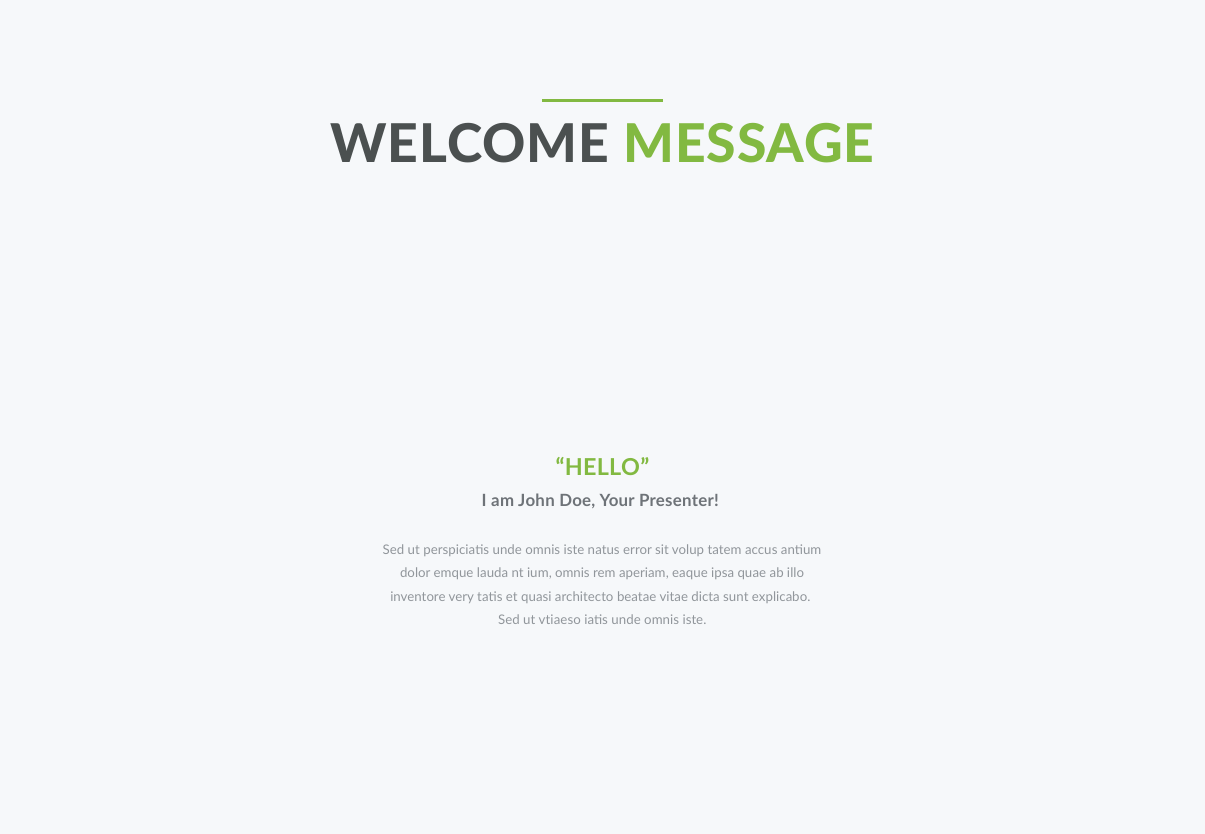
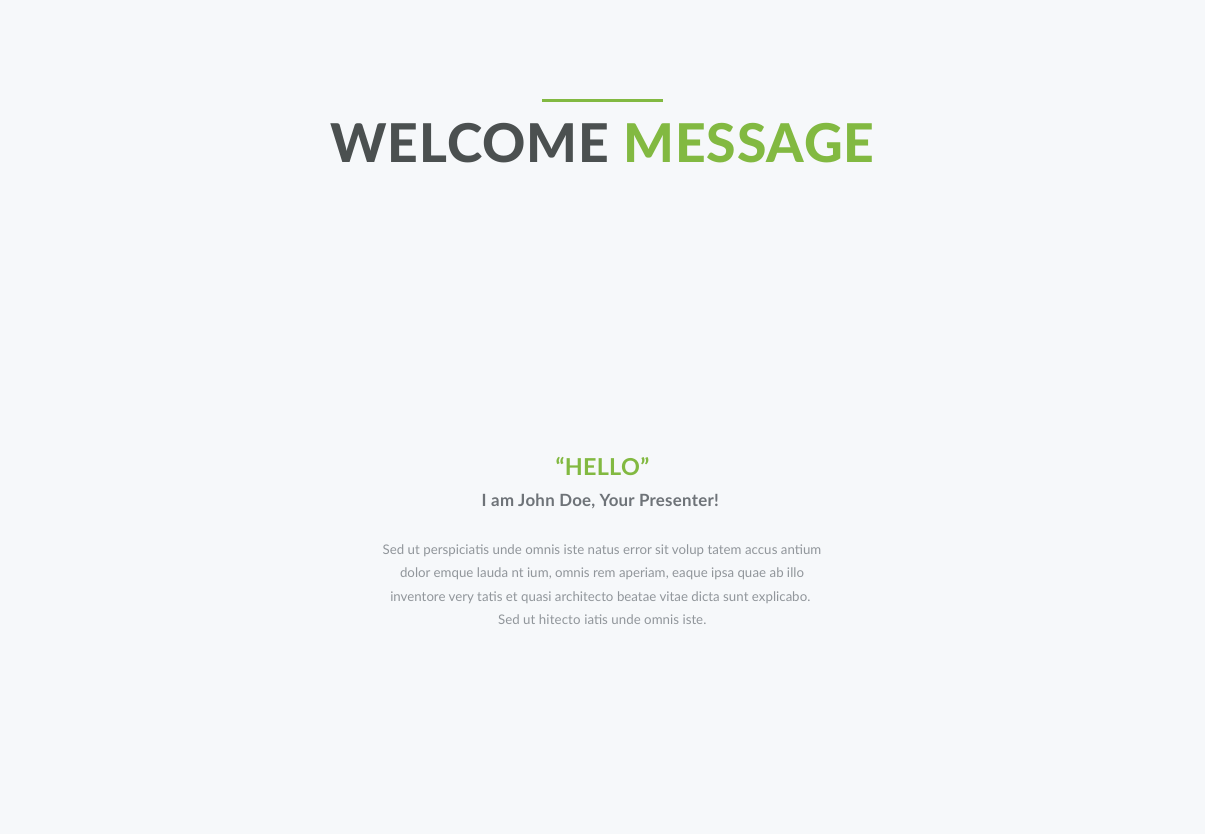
vtiaeso: vtiaeso -> hitecto
